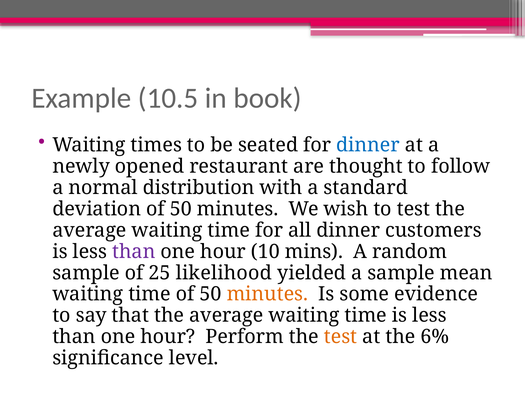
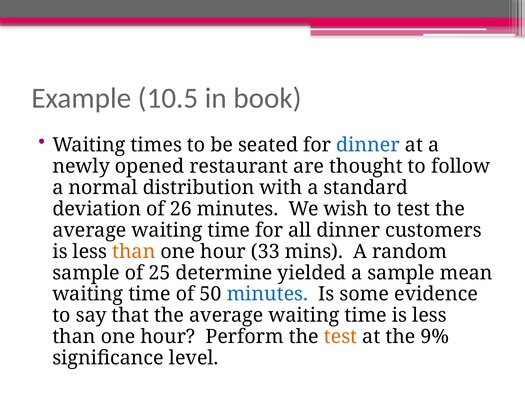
deviation of 50: 50 -> 26
than at (134, 251) colour: purple -> orange
10: 10 -> 33
likelihood: likelihood -> determine
minutes at (267, 294) colour: orange -> blue
6%: 6% -> 9%
